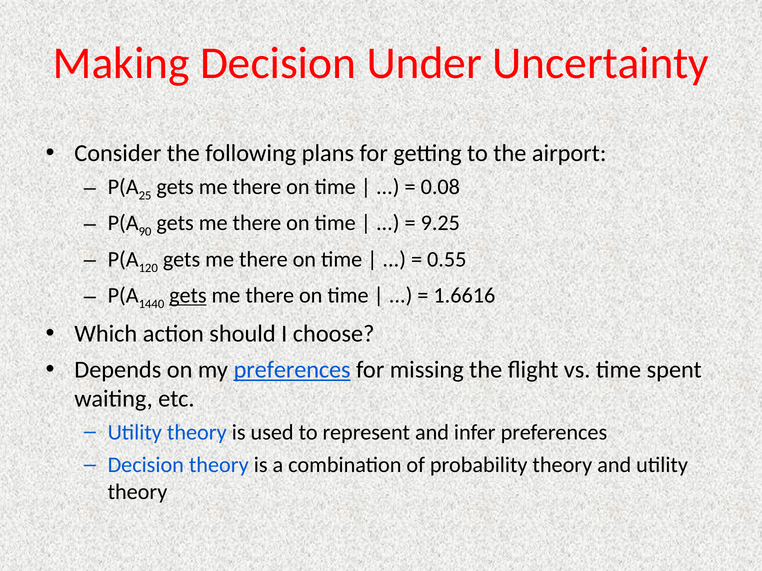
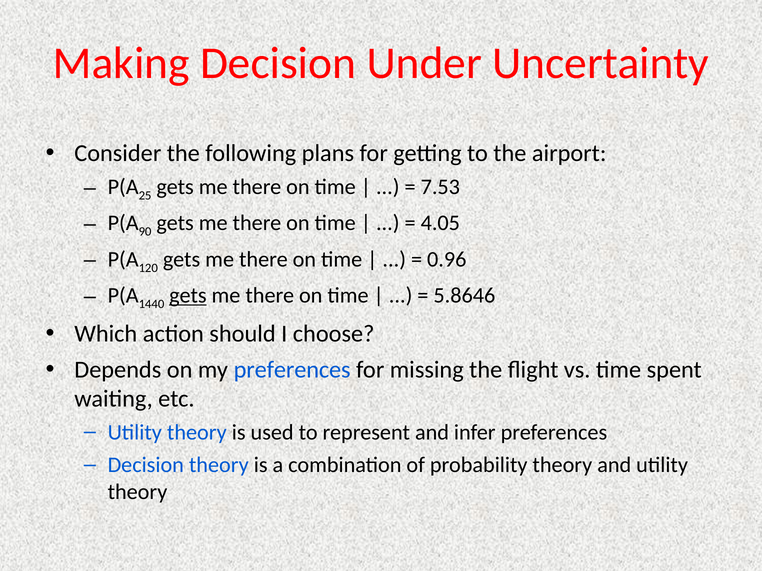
0.08: 0.08 -> 7.53
9.25: 9.25 -> 4.05
0.55: 0.55 -> 0.96
1.6616: 1.6616 -> 5.8646
preferences at (292, 370) underline: present -> none
